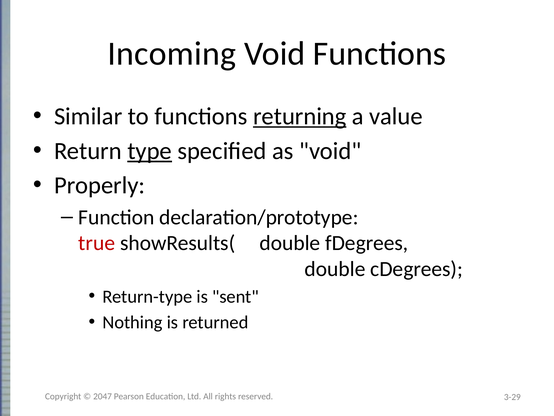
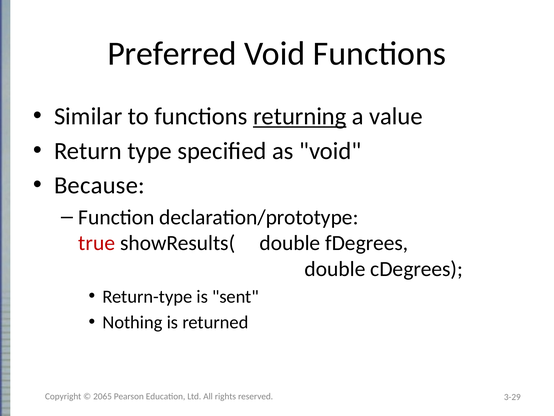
Incoming: Incoming -> Preferred
type underline: present -> none
Properly: Properly -> Because
2047: 2047 -> 2065
